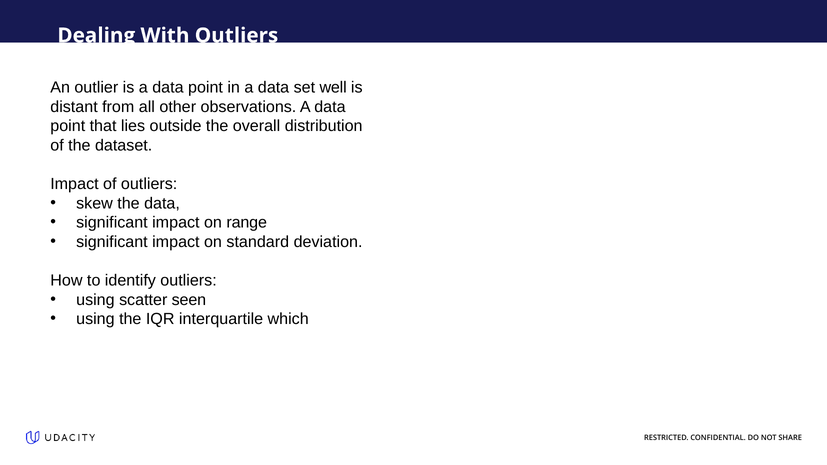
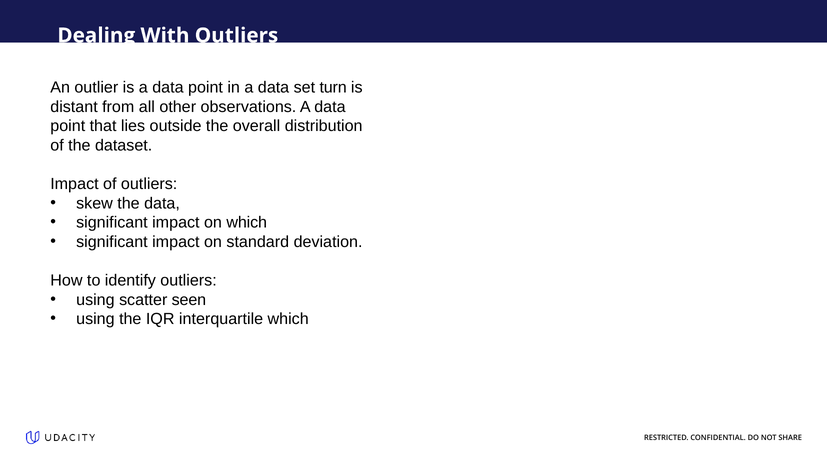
well: well -> turn
on range: range -> which
